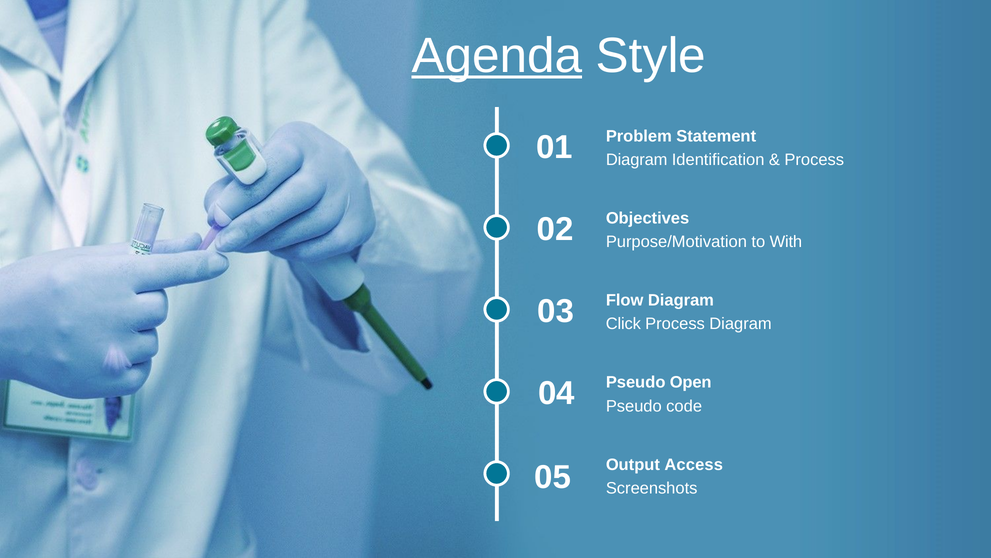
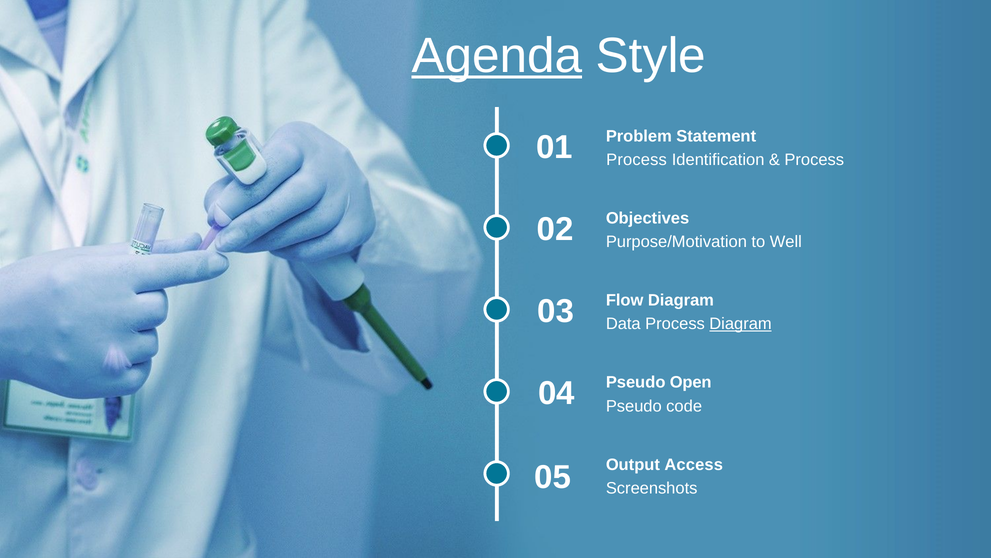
Diagram at (637, 160): Diagram -> Process
With: With -> Well
Click: Click -> Data
Diagram at (740, 324) underline: none -> present
